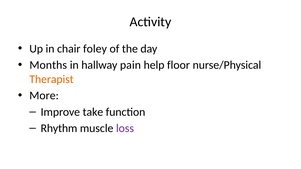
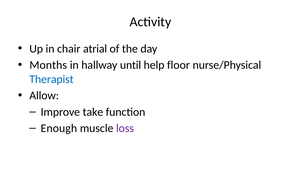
foley: foley -> atrial
pain: pain -> until
Therapist colour: orange -> blue
More: More -> Allow
Rhythm: Rhythm -> Enough
